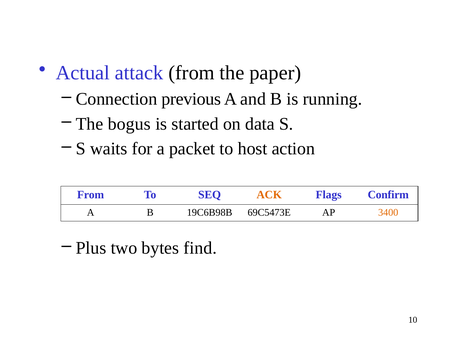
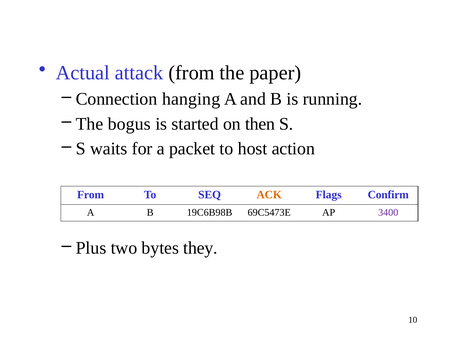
previous: previous -> hanging
data: data -> then
3400 colour: orange -> purple
find: find -> they
